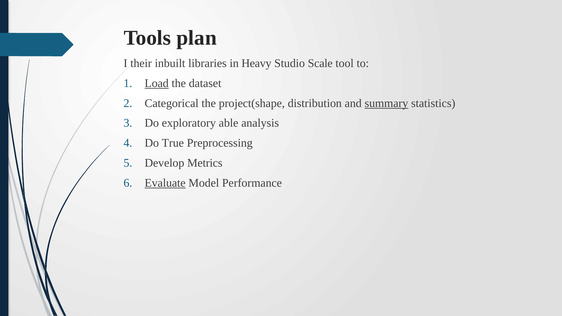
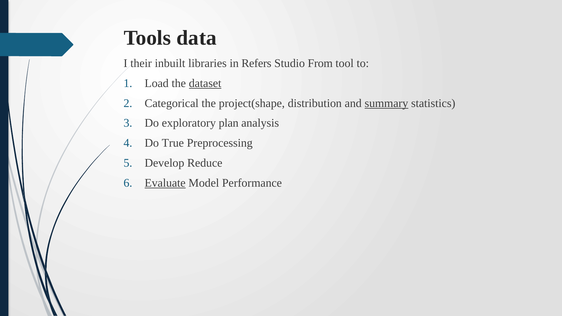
plan: plan -> data
Heavy: Heavy -> Refers
Scale: Scale -> From
Load underline: present -> none
dataset underline: none -> present
able: able -> plan
Metrics: Metrics -> Reduce
